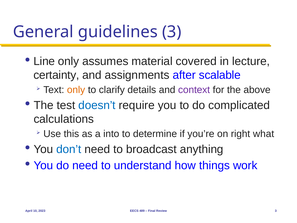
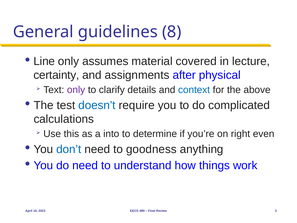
guidelines 3: 3 -> 8
scalable: scalable -> physical
only at (76, 90) colour: orange -> purple
context colour: purple -> blue
what: what -> even
broadcast: broadcast -> goodness
